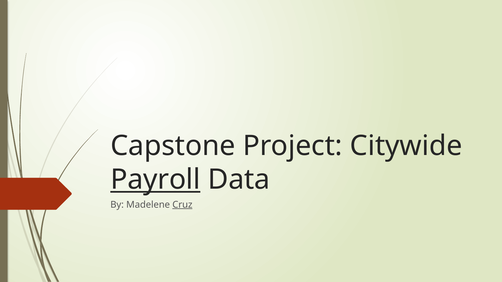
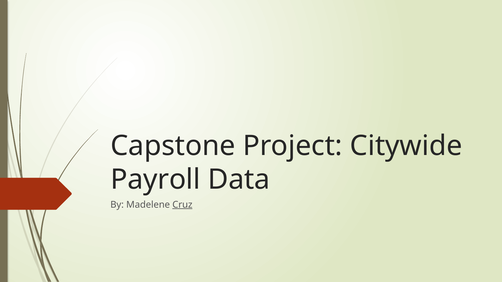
Payroll underline: present -> none
